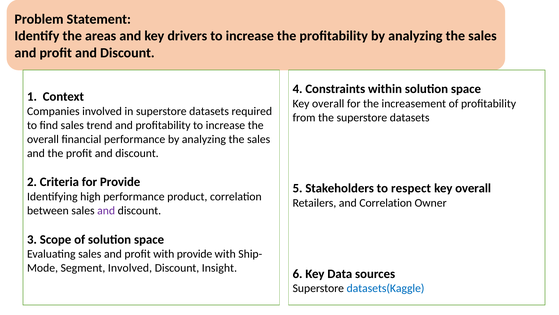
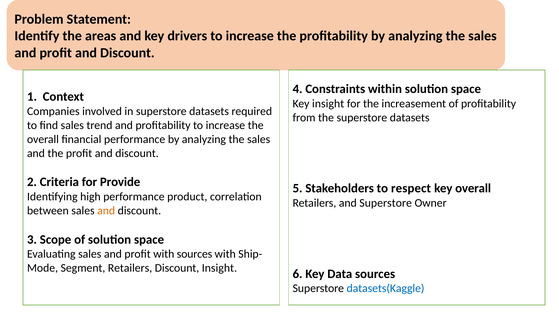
overall at (328, 103): overall -> insight
and Correlation: Correlation -> Superstore
and at (106, 210) colour: purple -> orange
with provide: provide -> sources
Segment Involved: Involved -> Retailers
